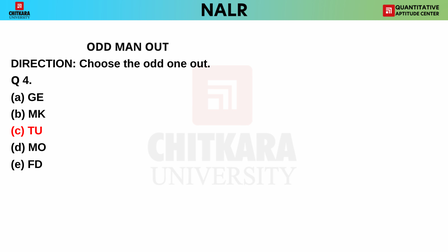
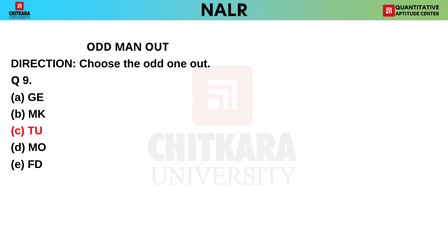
4: 4 -> 9
